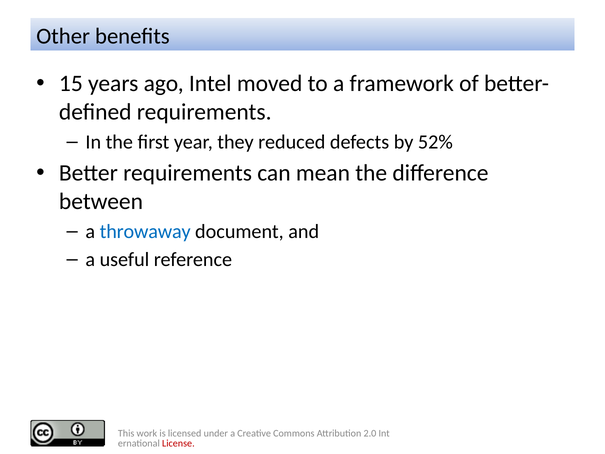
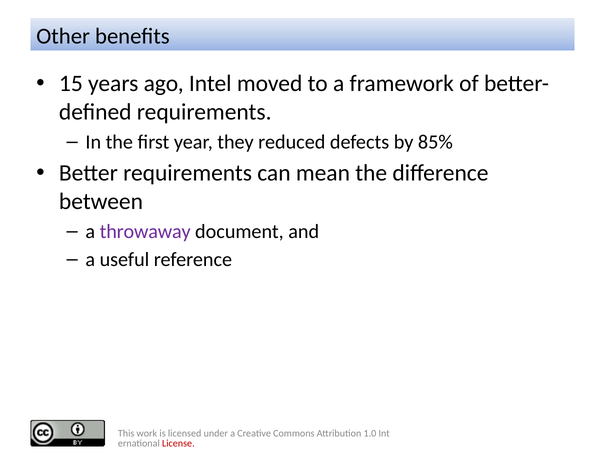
52%: 52% -> 85%
throwaway colour: blue -> purple
2.0: 2.0 -> 1.0
